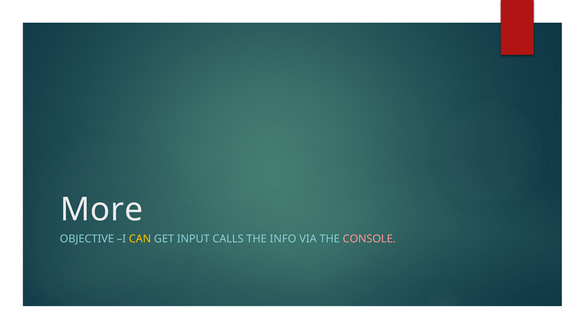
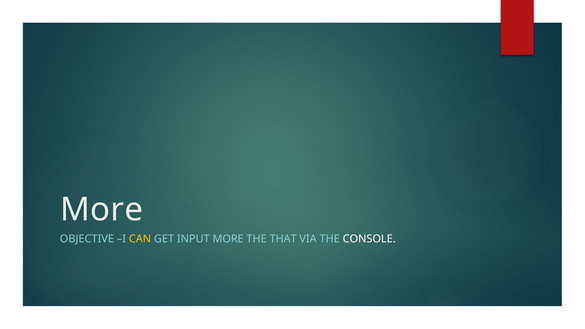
INPUT CALLS: CALLS -> MORE
INFO: INFO -> THAT
CONSOLE colour: pink -> white
